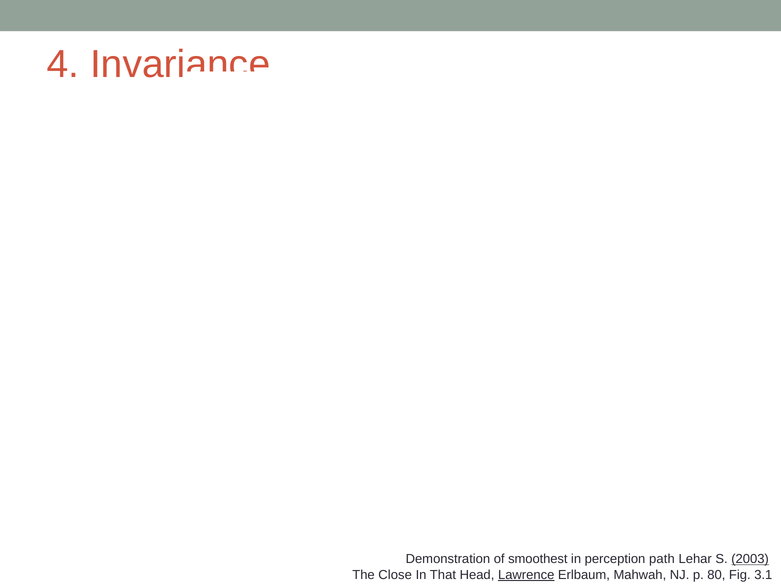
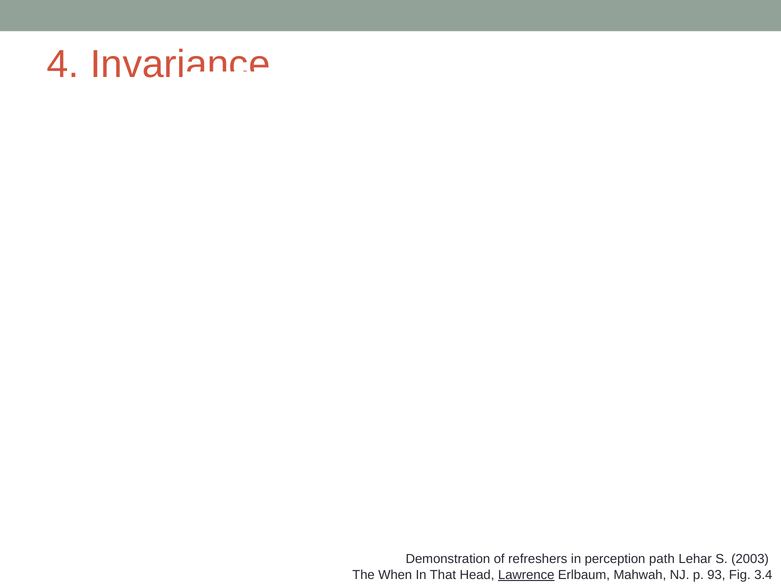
smoothest: smoothest -> refreshers
2003 underline: present -> none
Close: Close -> When
80: 80 -> 93
3.1: 3.1 -> 3.4
